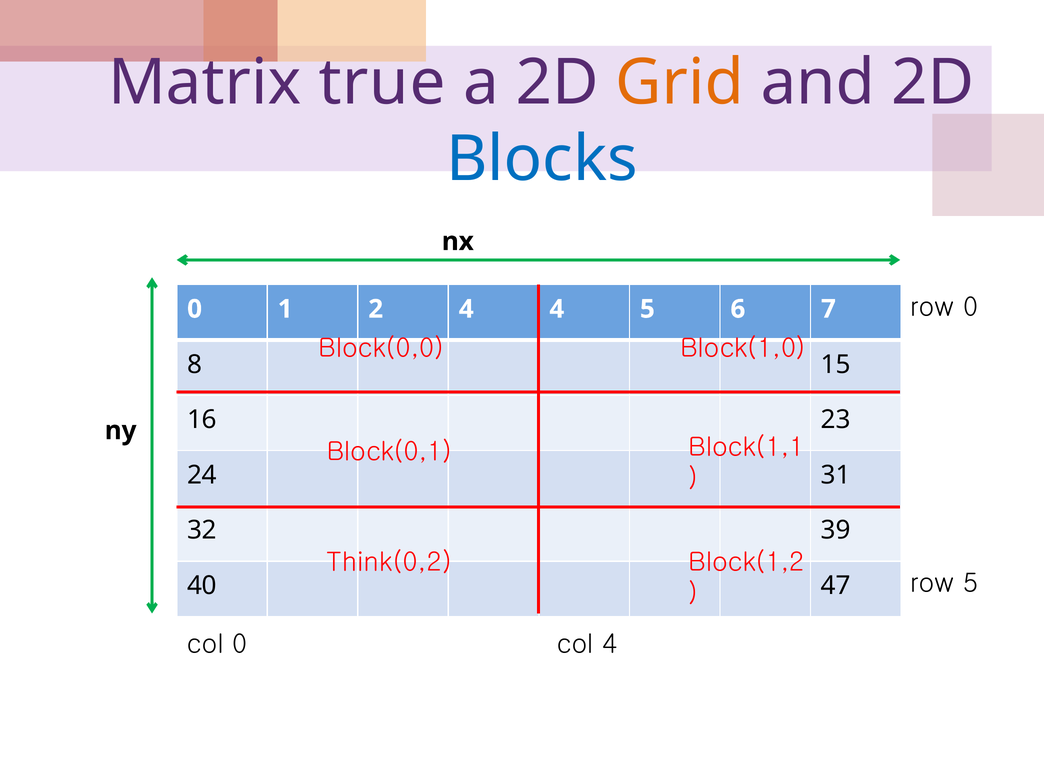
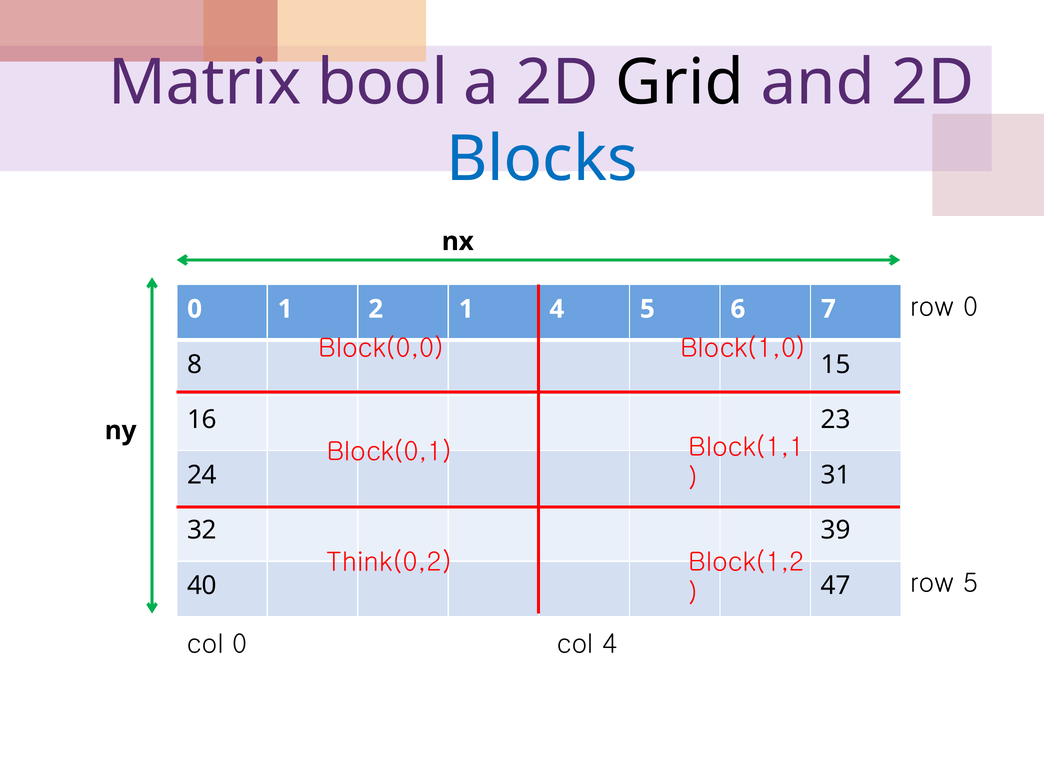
true: true -> bool
Grid colour: orange -> black
2 4: 4 -> 1
